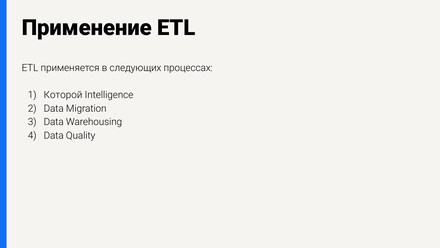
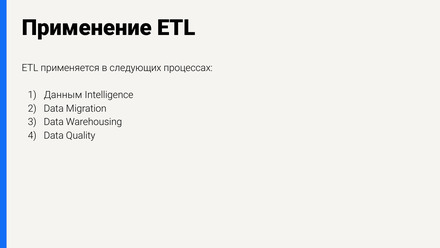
Которой: Которой -> Данным
